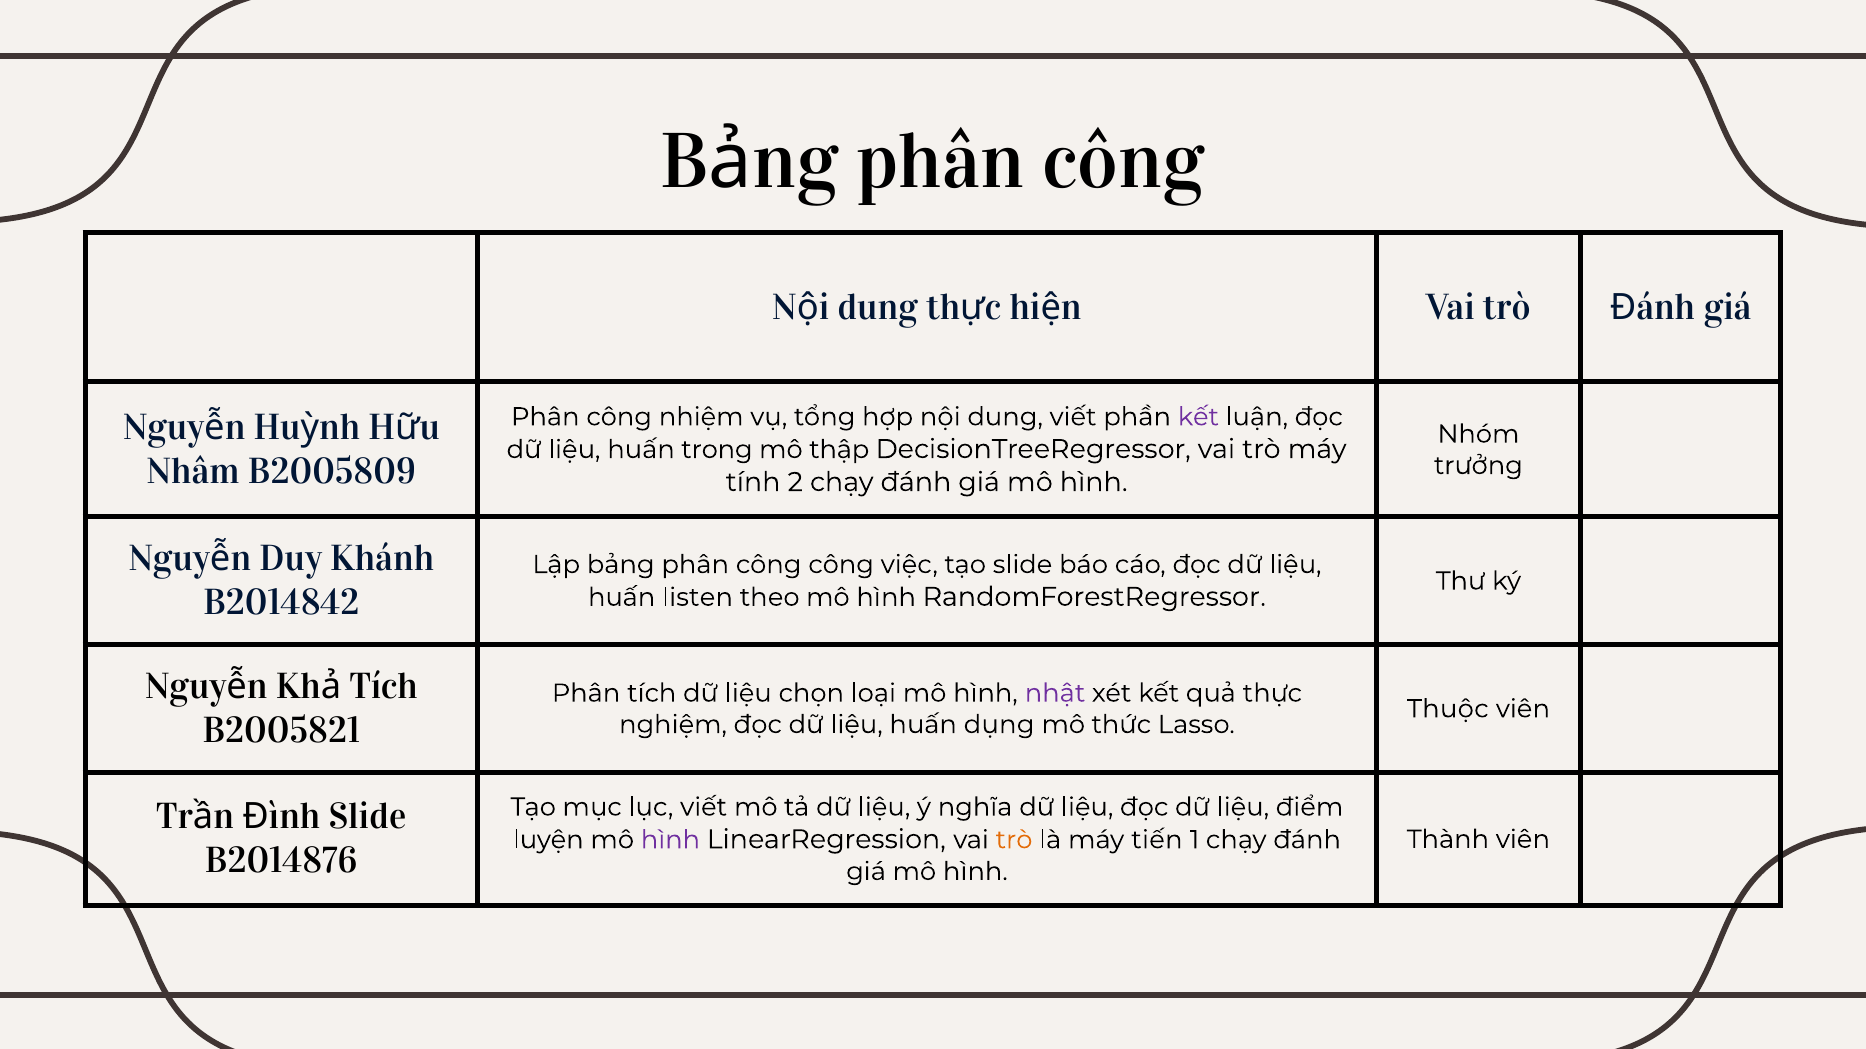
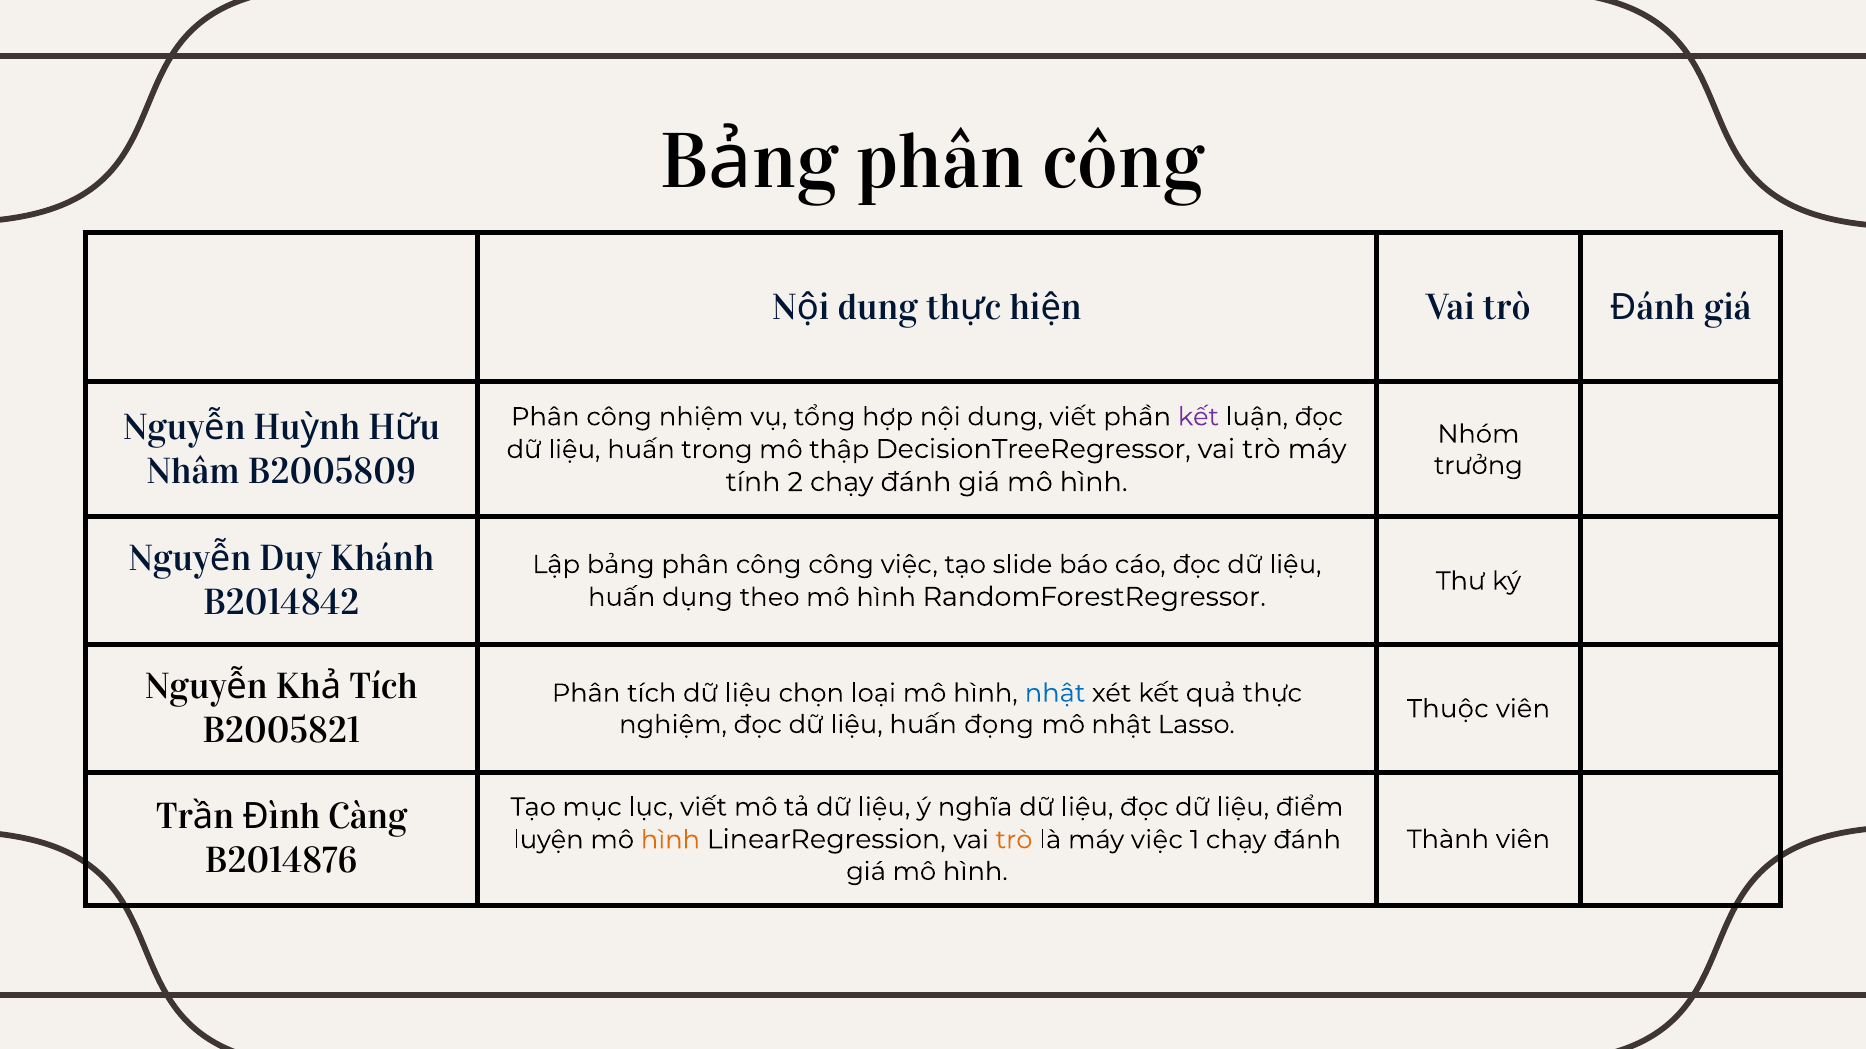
listen: listen -> dụng
nhật at (1055, 694) colour: purple -> blue
dụng: dụng -> đọng
mô thức: thức -> nhật
Slide at (367, 817): Slide -> Càng
hình at (670, 840) colour: purple -> orange
máy tiến: tiến -> việc
